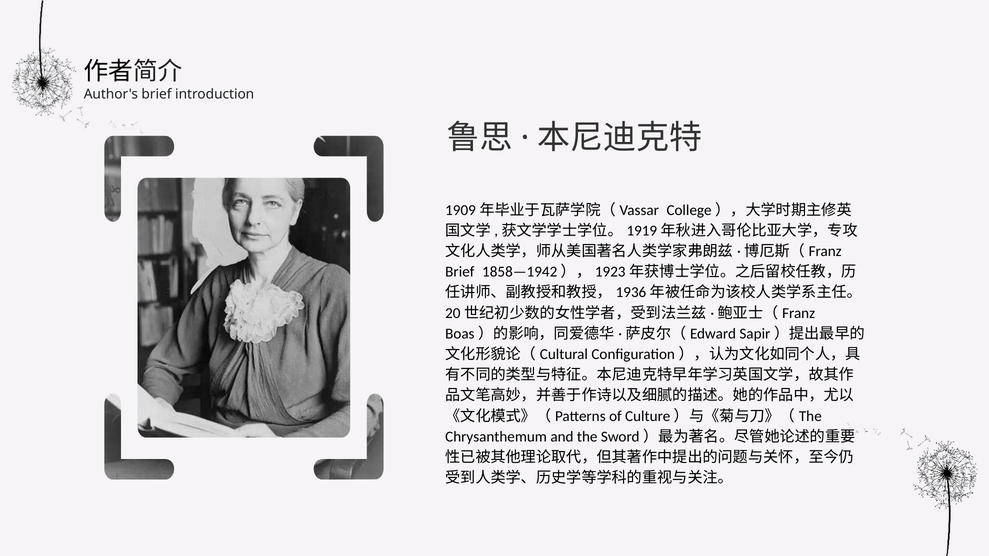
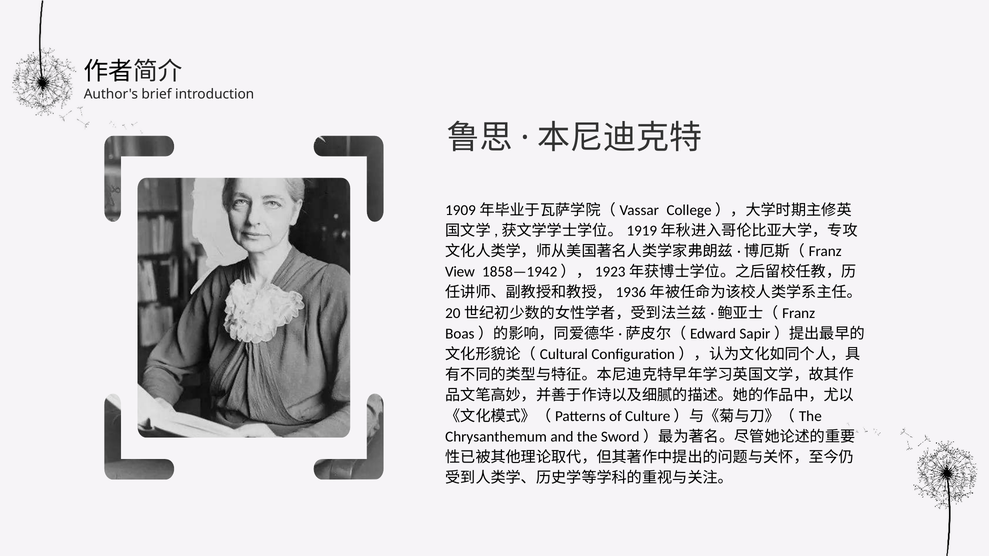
Brief at (460, 272): Brief -> View
